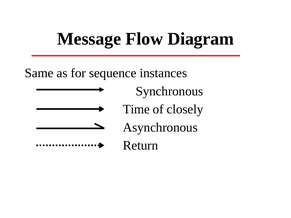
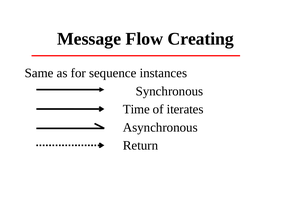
Diagram: Diagram -> Creating
closely: closely -> iterates
